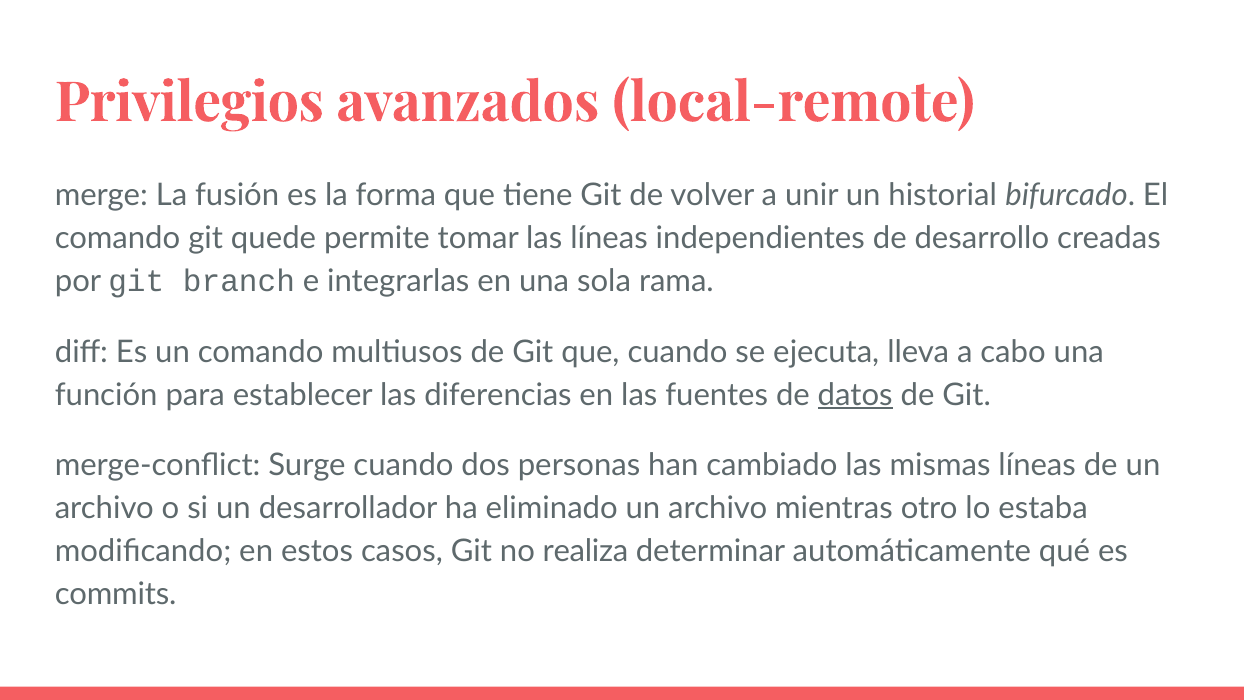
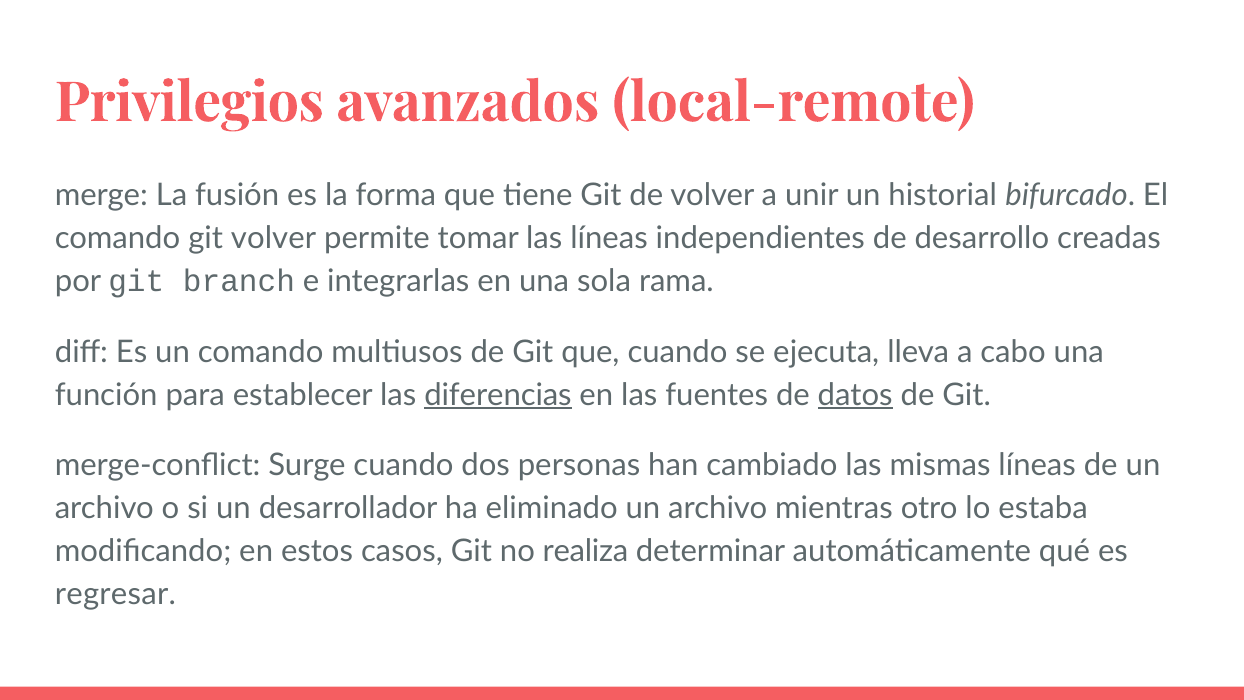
git quede: quede -> volver
diferencias underline: none -> present
commits: commits -> regresar
